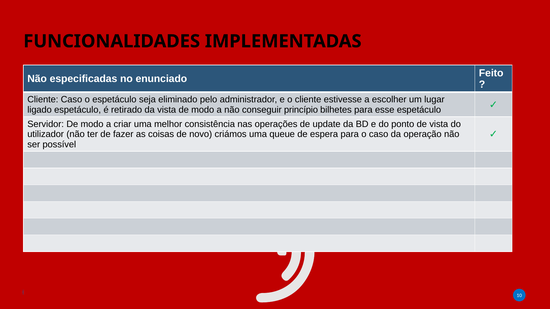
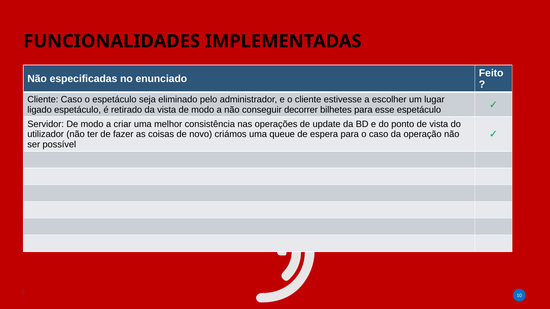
princípio: princípio -> decorrer
